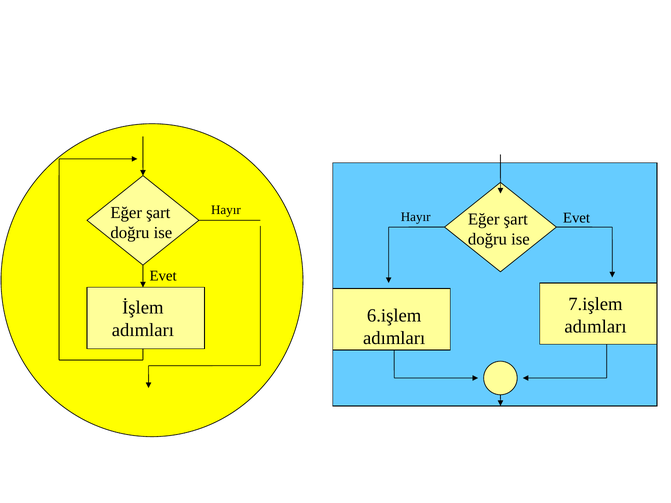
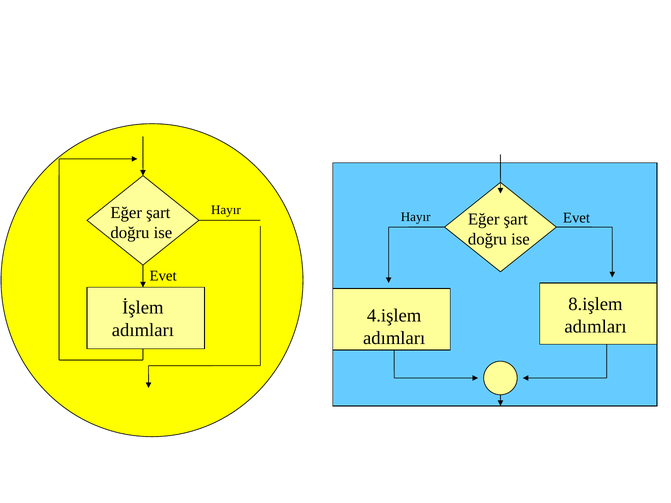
7.işlem: 7.işlem -> 8.işlem
6.işlem: 6.işlem -> 4.işlem
